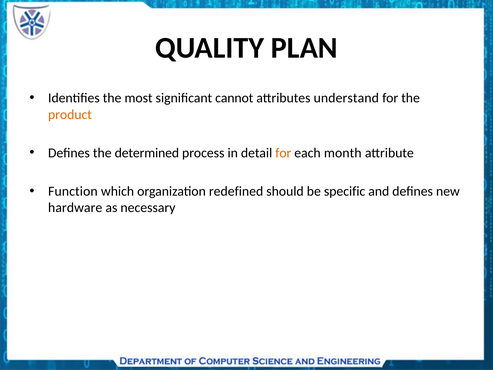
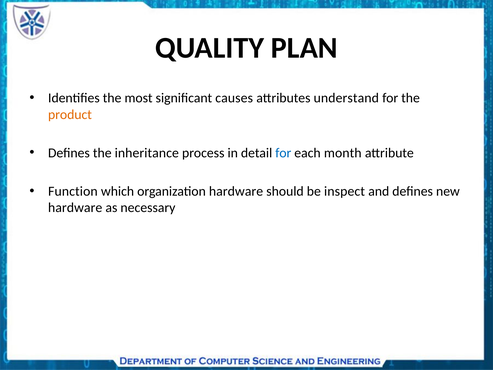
cannot: cannot -> causes
determined: determined -> inheritance
for at (283, 153) colour: orange -> blue
organization redefined: redefined -> hardware
specific: specific -> inspect
